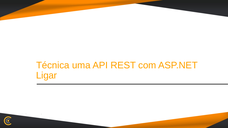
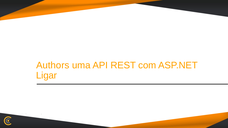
Técnica: Técnica -> Authors
